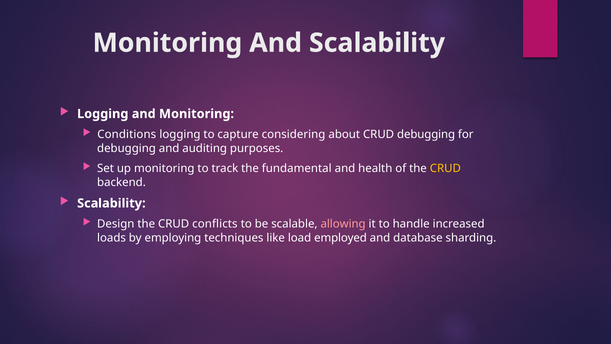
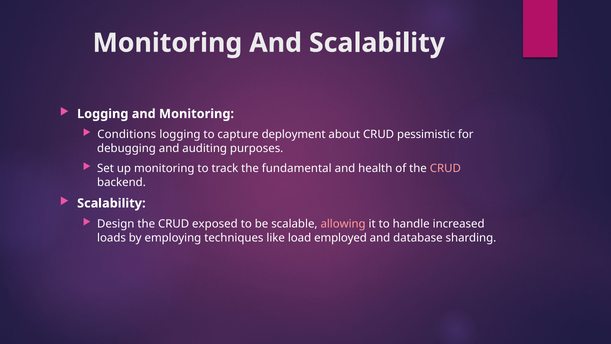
considering: considering -> deployment
CRUD debugging: debugging -> pessimistic
CRUD at (445, 168) colour: yellow -> pink
conflicts: conflicts -> exposed
